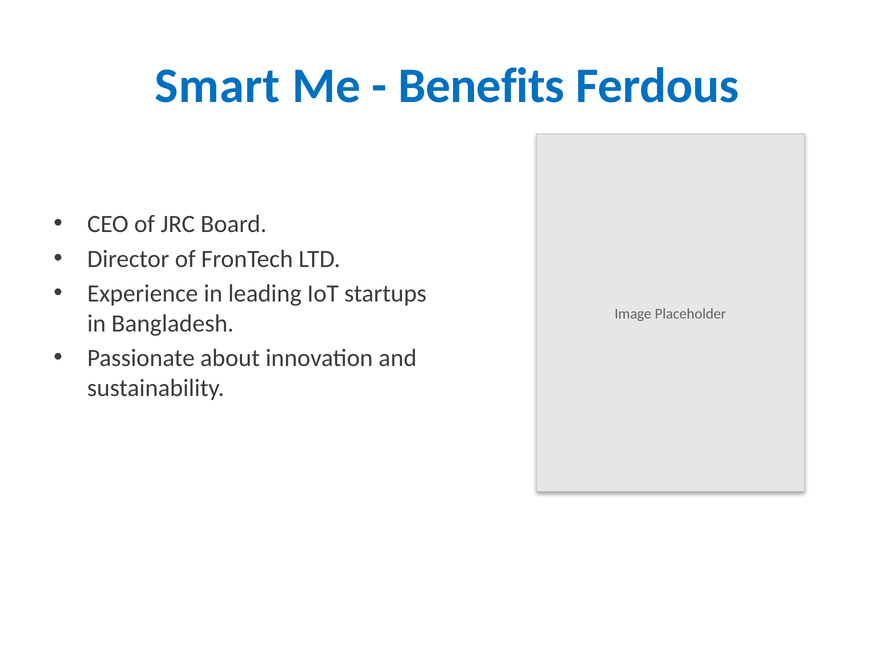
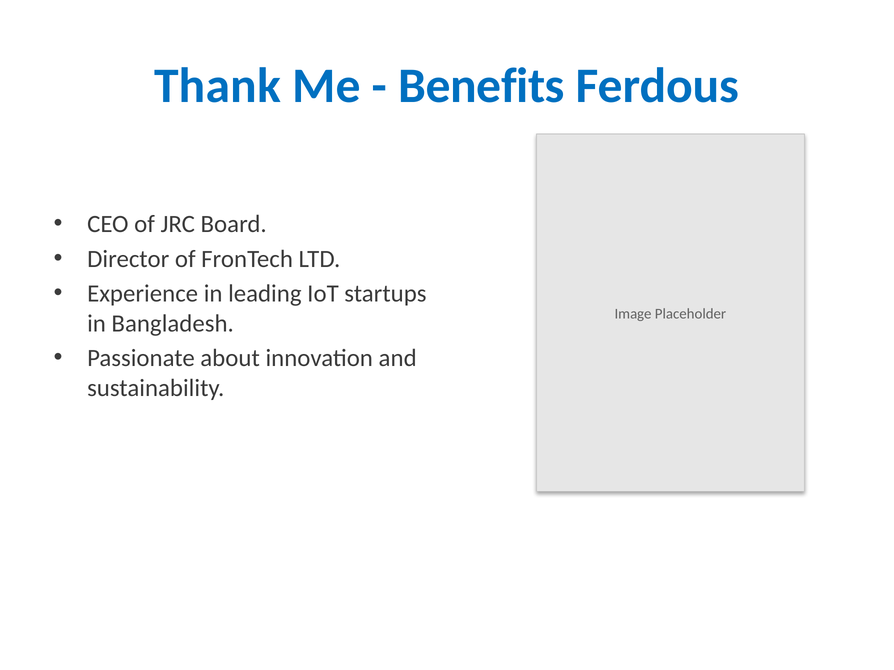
Smart: Smart -> Thank
